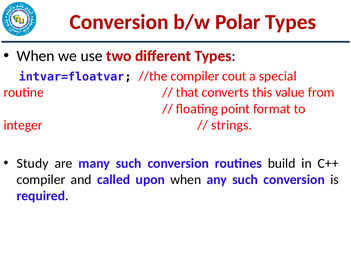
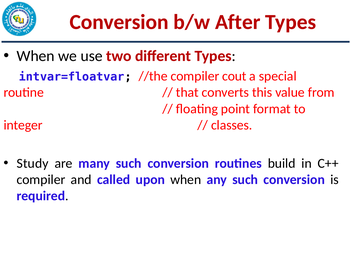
Polar: Polar -> After
strings: strings -> classes
